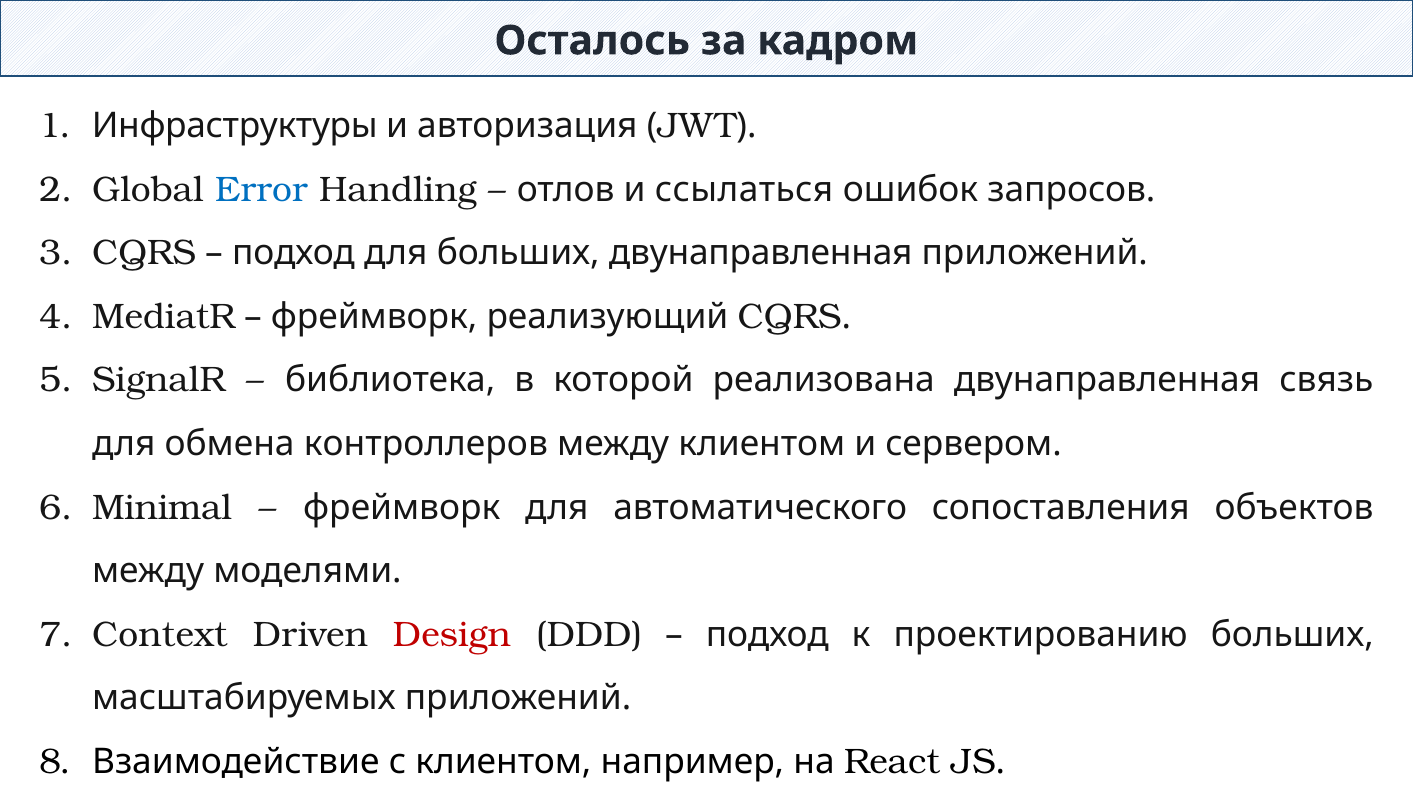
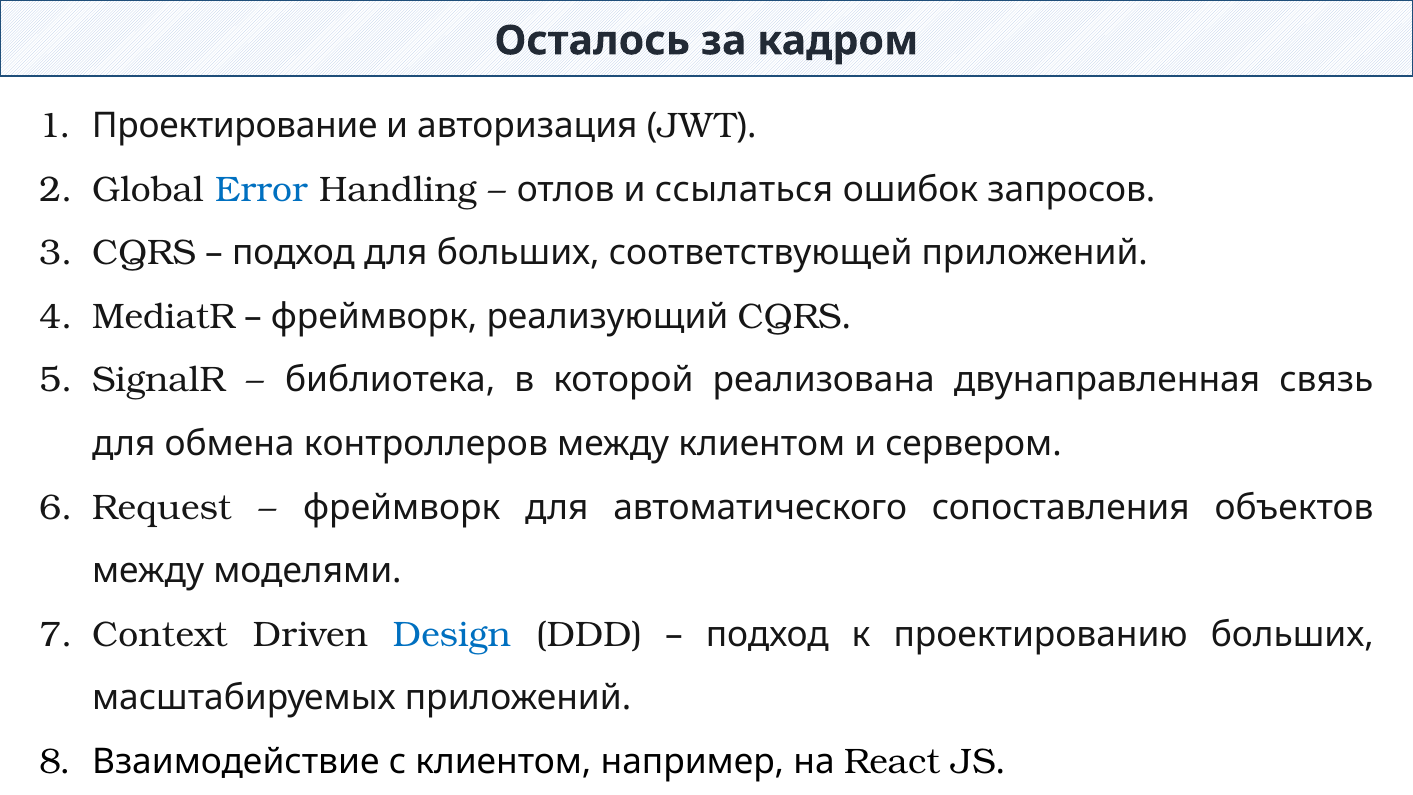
Инфраструктуры: Инфраструктуры -> Проектирование
больших двунаправленная: двунаправленная -> соответствующей
Minimal: Minimal -> Request
Design colour: red -> blue
